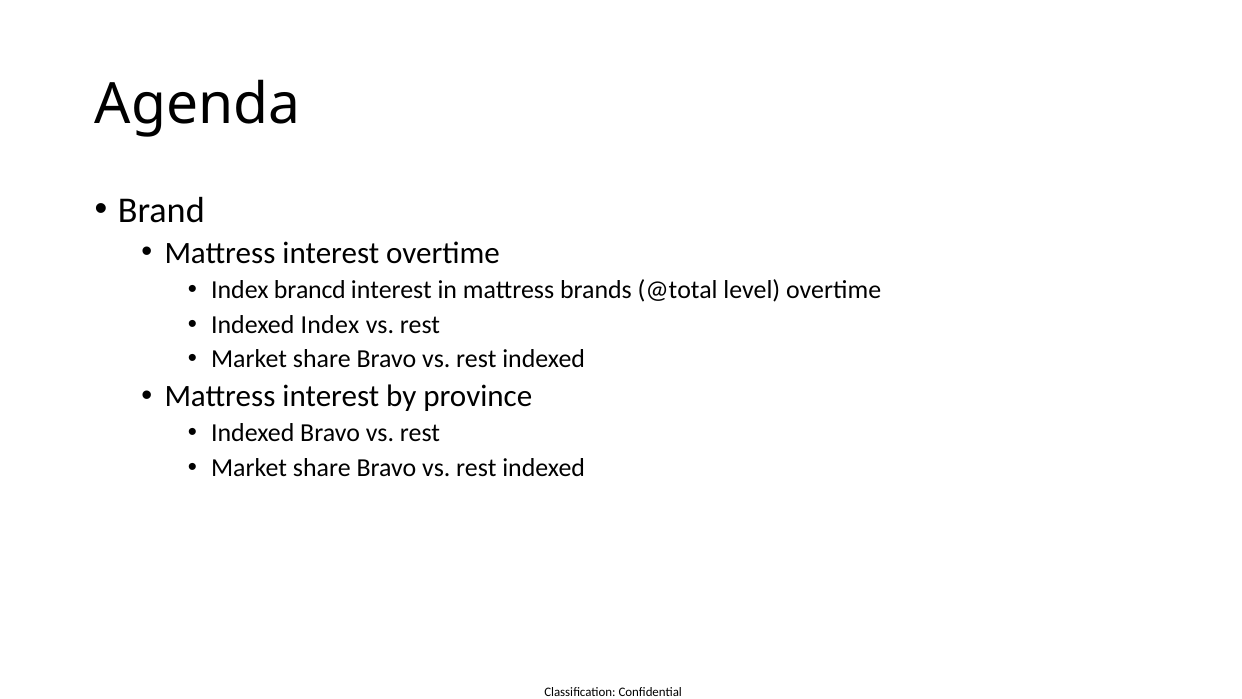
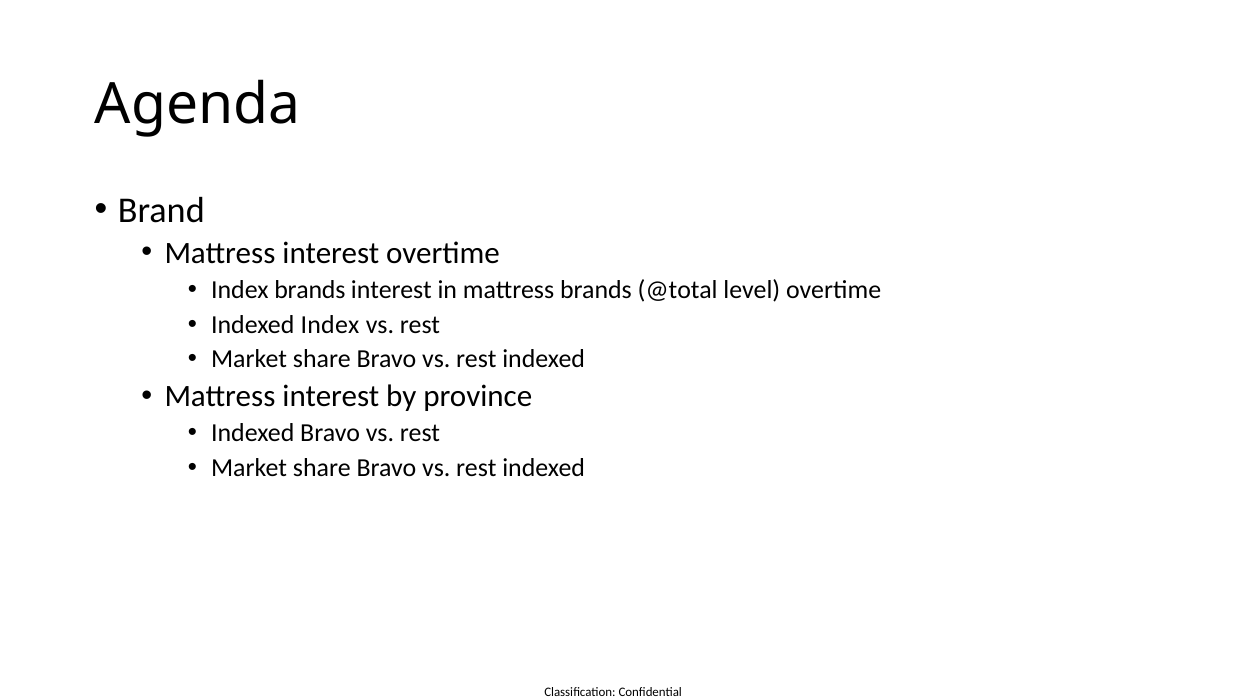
Index brancd: brancd -> brands
